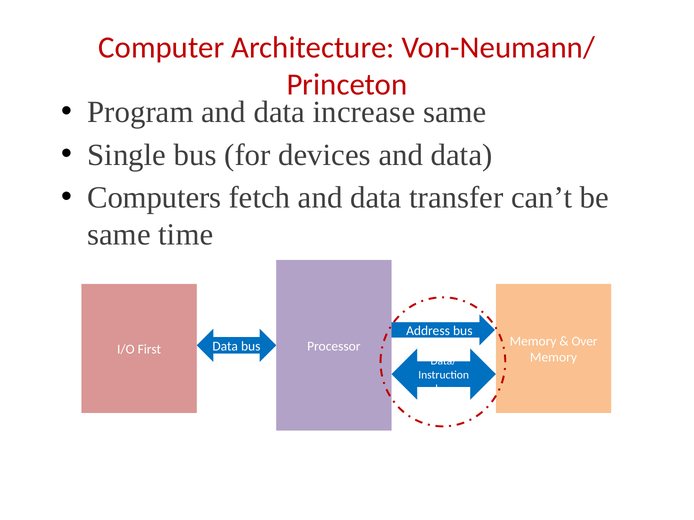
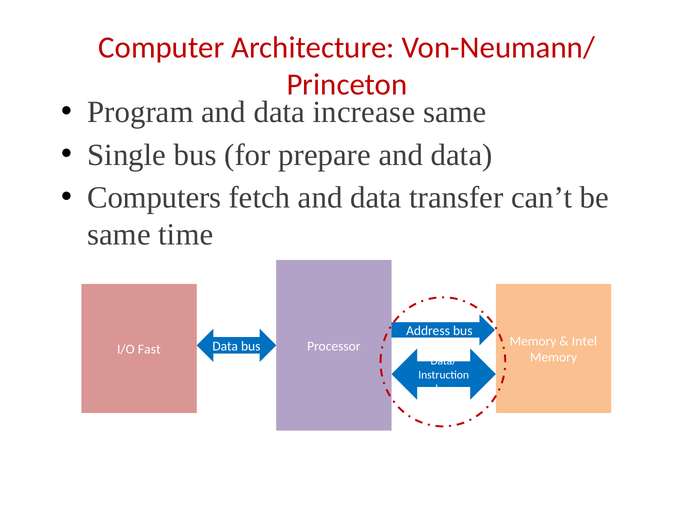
devices: devices -> prepare
Over: Over -> Intel
First: First -> Fast
